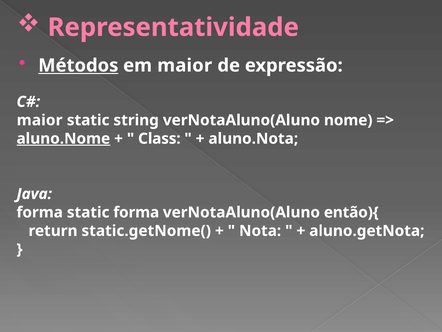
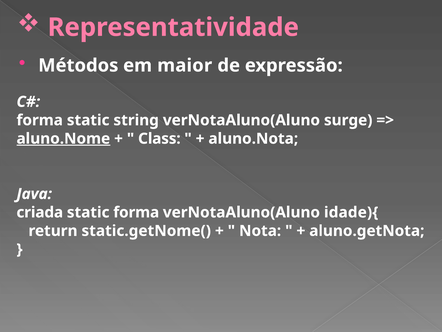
Métodos underline: present -> none
maior at (40, 120): maior -> forma
nome: nome -> surge
forma at (40, 212): forma -> criada
então){: então){ -> idade){
